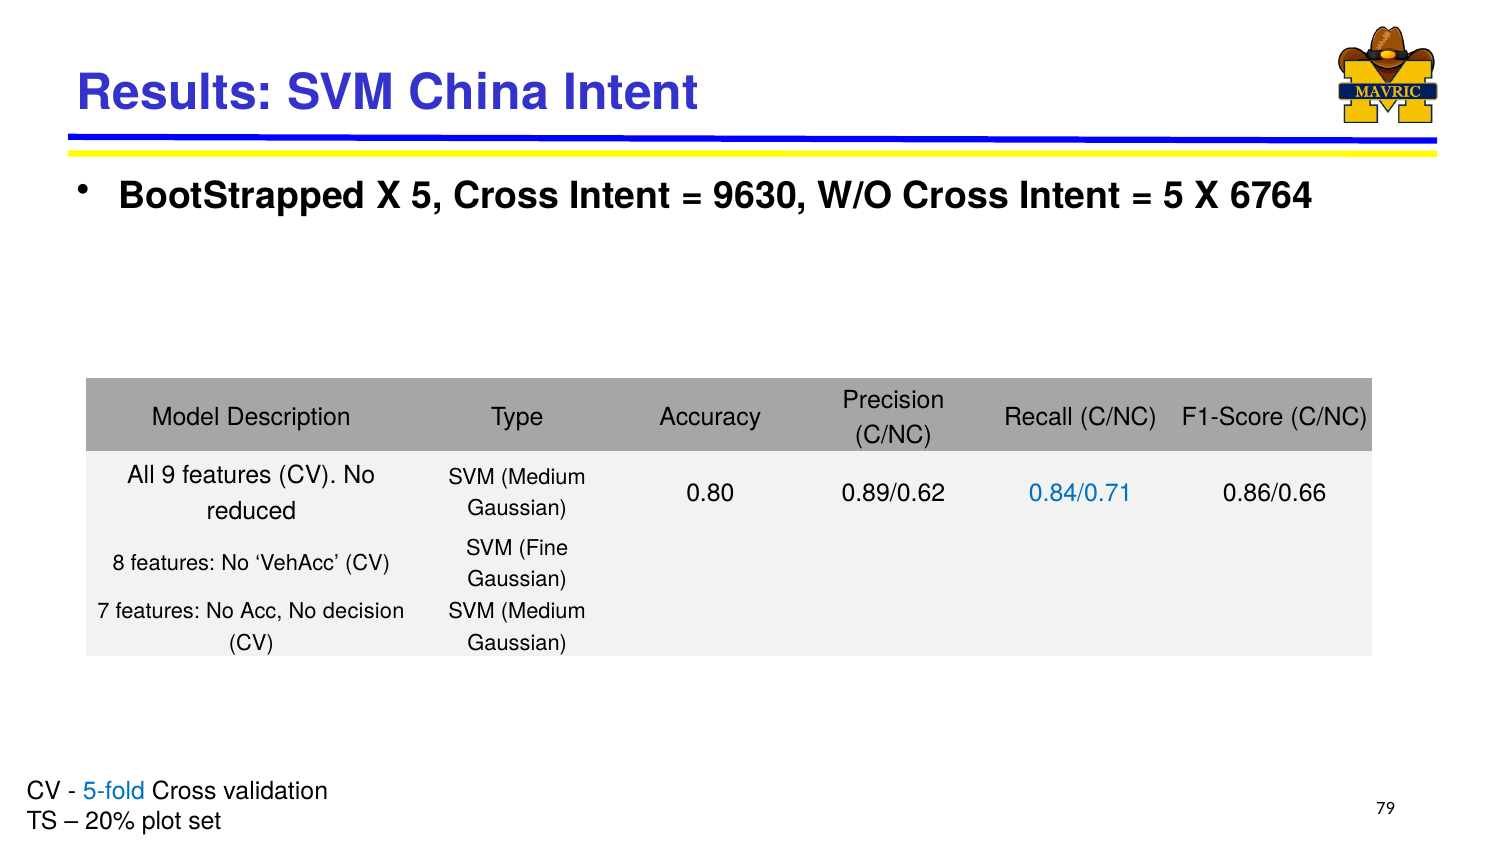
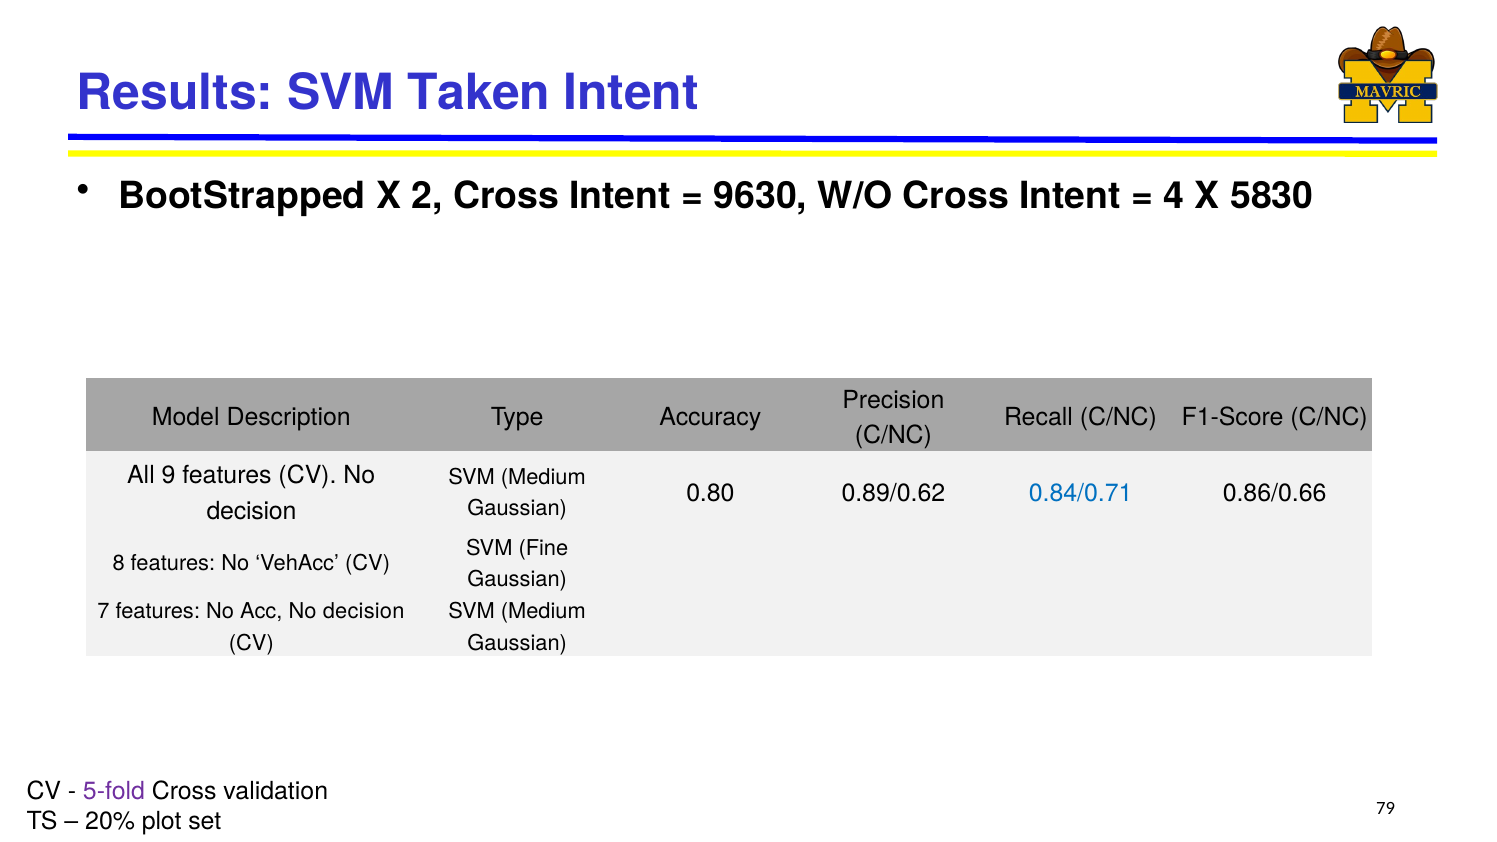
China: China -> Taken
X 5: 5 -> 2
5 at (1174, 196): 5 -> 4
6764: 6764 -> 5830
reduced at (251, 511): reduced -> decision
5-fold colour: blue -> purple
